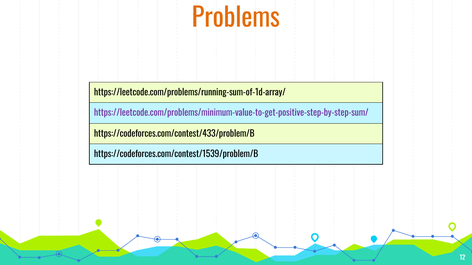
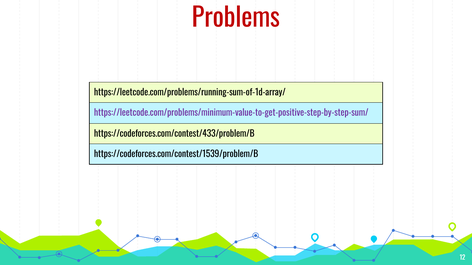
Problems colour: orange -> red
